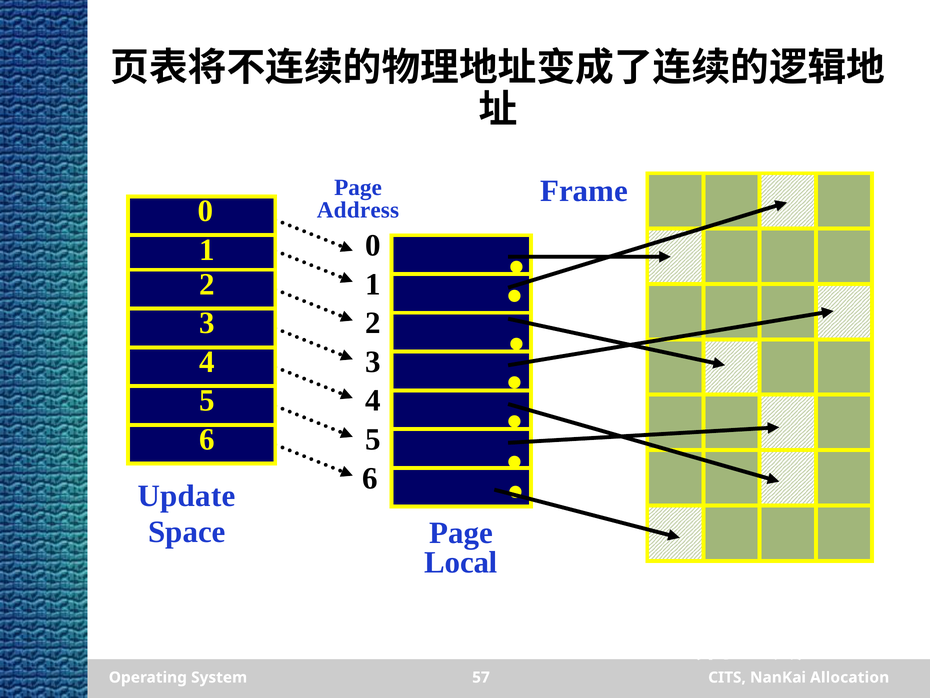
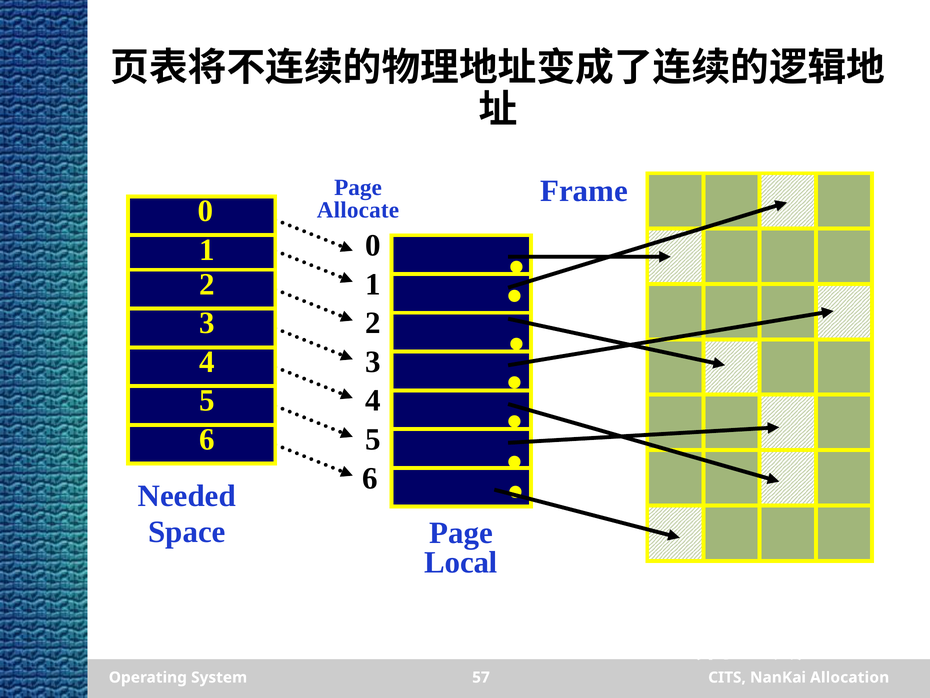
Address: Address -> Allocate
Update: Update -> Needed
